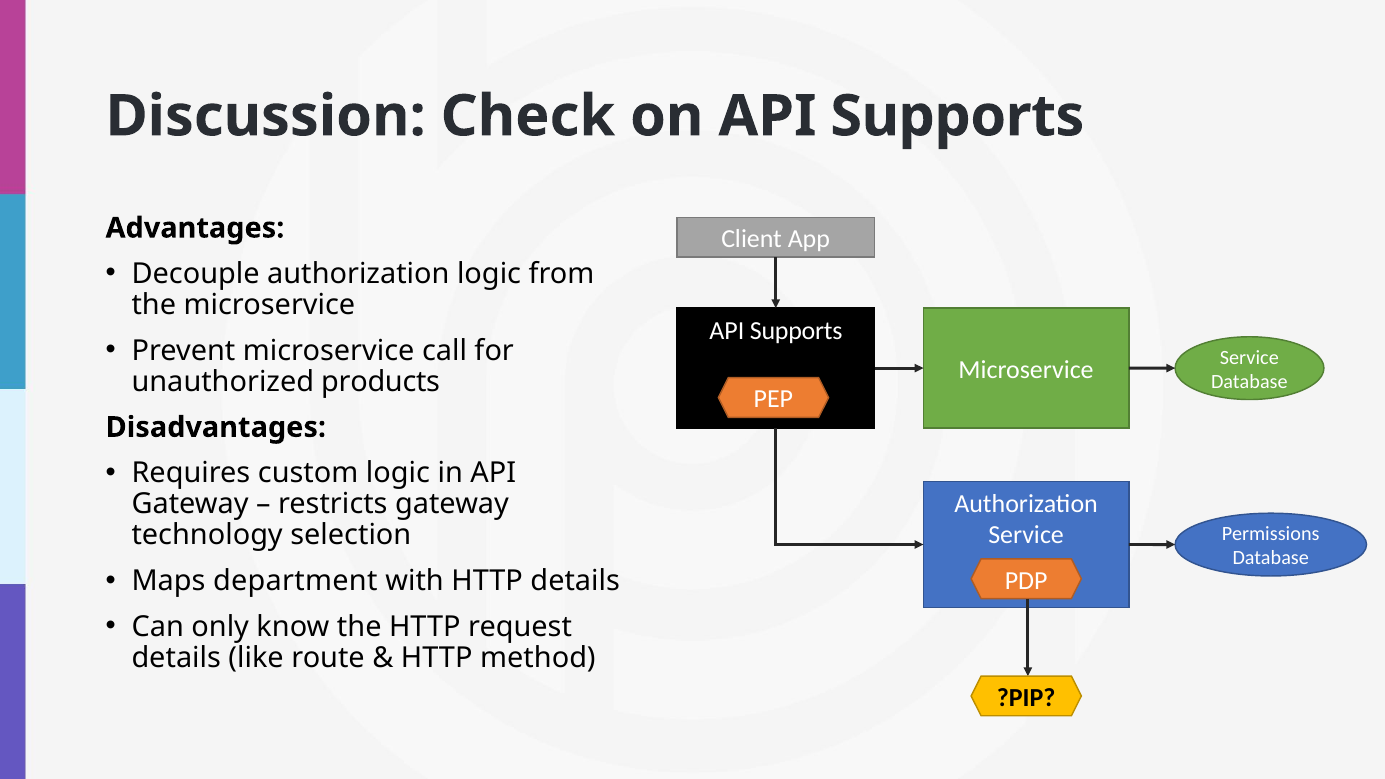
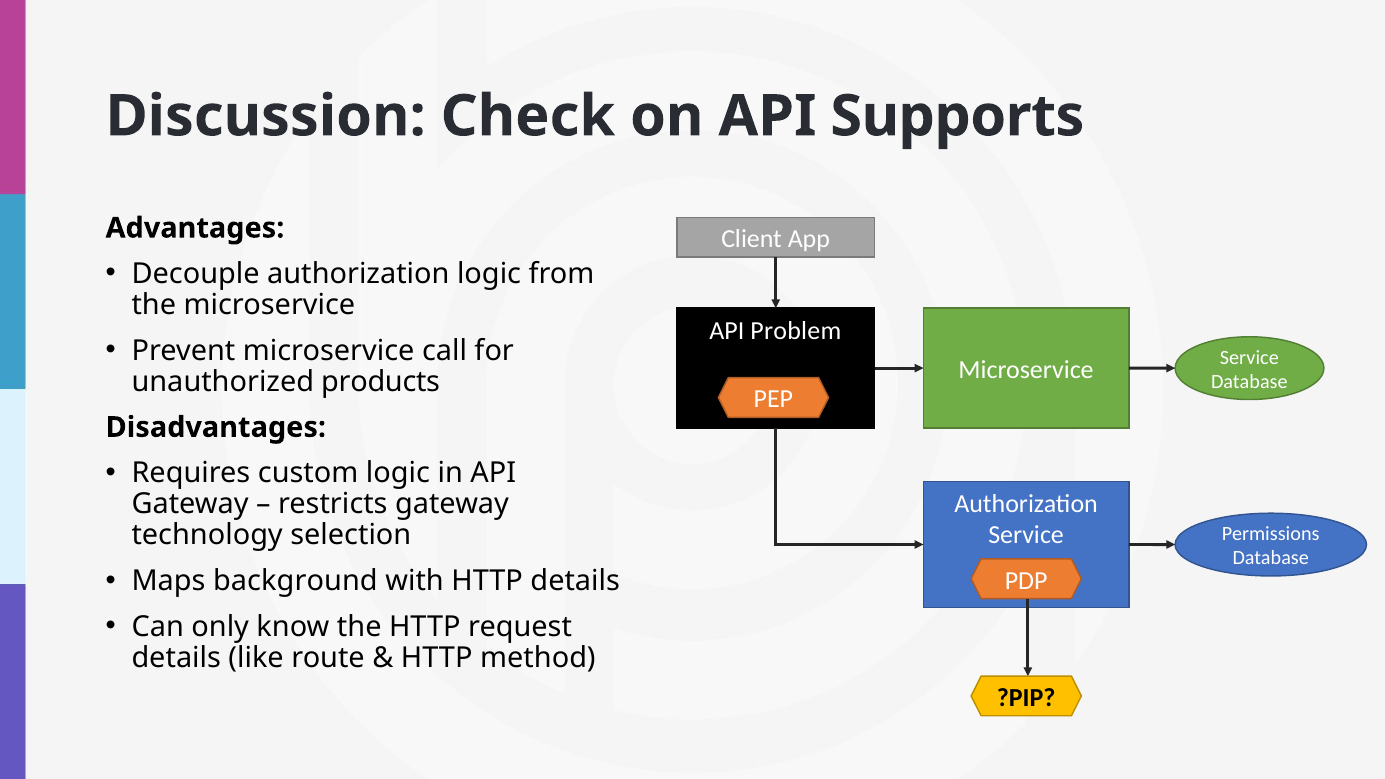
Supports at (796, 331): Supports -> Problem
department: department -> background
